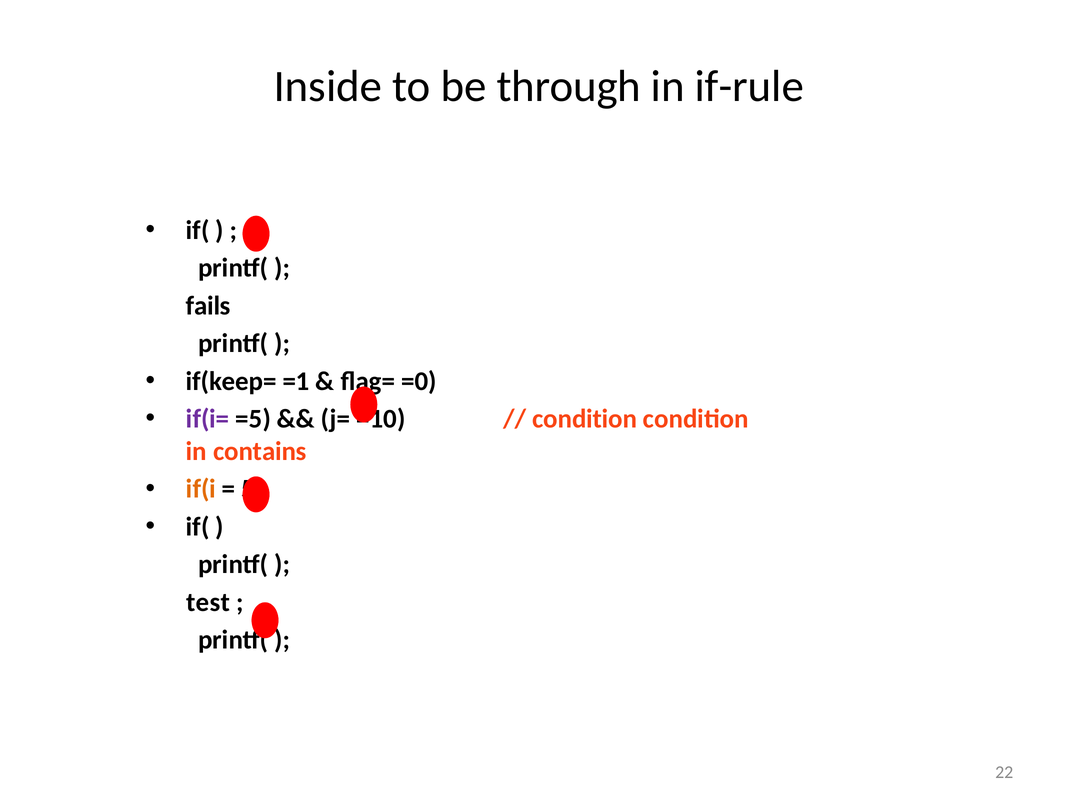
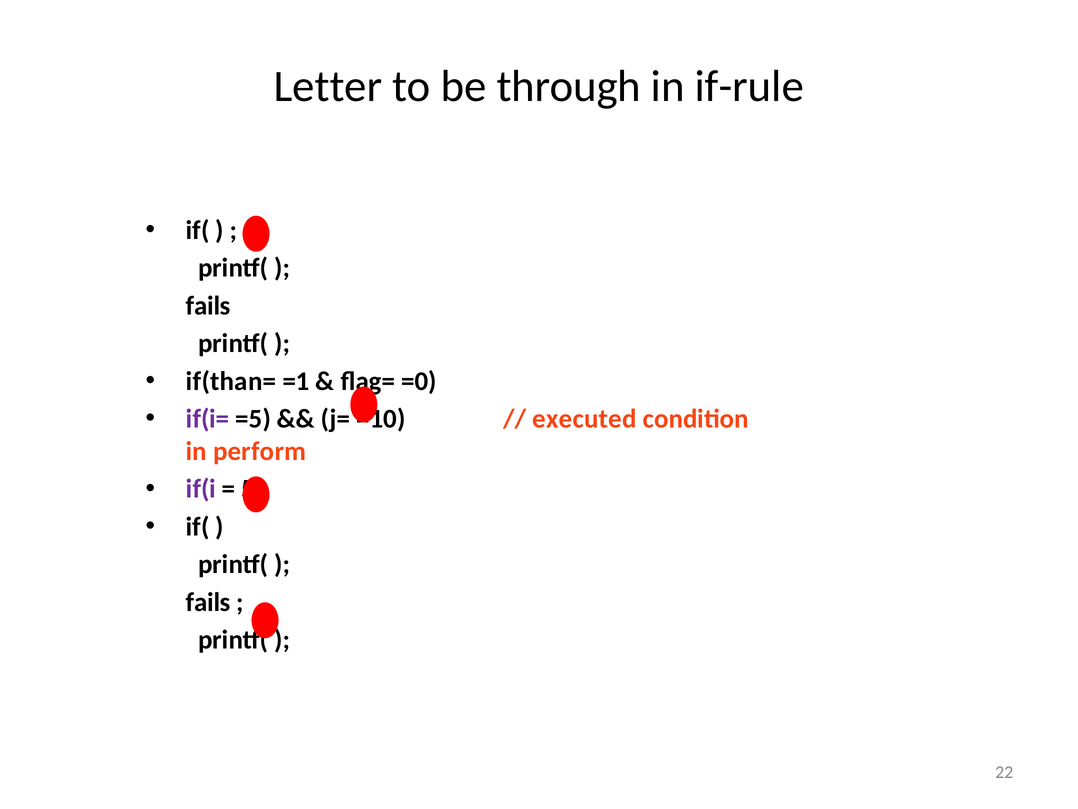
Inside: Inside -> Letter
if(keep=: if(keep= -> if(than=
condition at (585, 419): condition -> executed
contains: contains -> perform
if(i colour: orange -> purple
test at (208, 602): test -> fails
